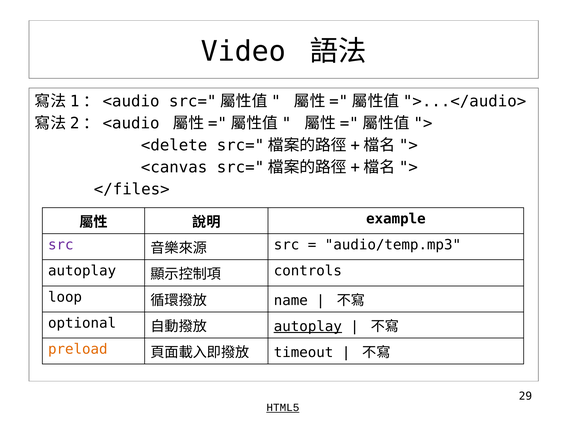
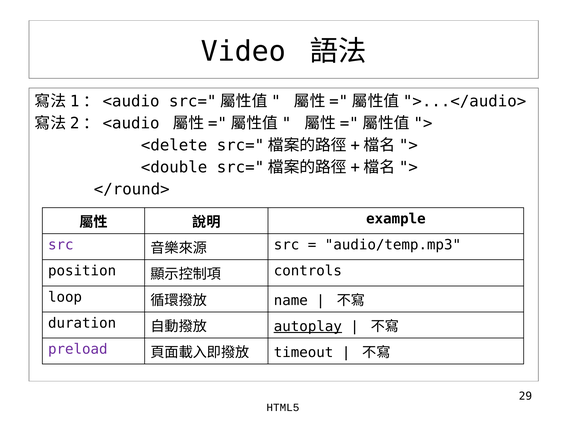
<canvas: <canvas -> <double
</files>: </files> -> </round>
autoplay at (82, 271): autoplay -> position
optional: optional -> duration
preload colour: orange -> purple
HTML5 underline: present -> none
